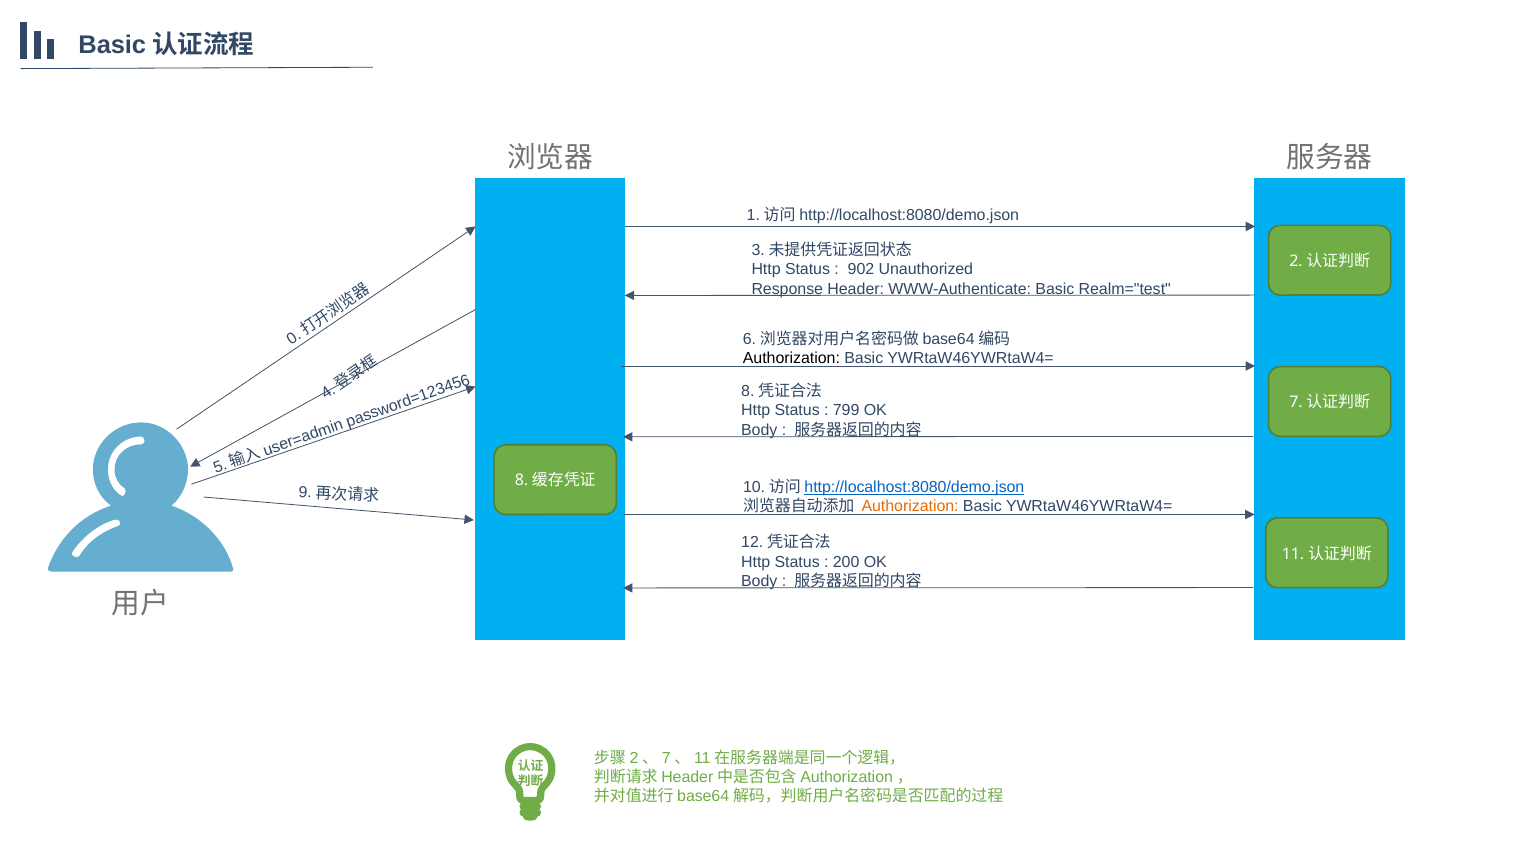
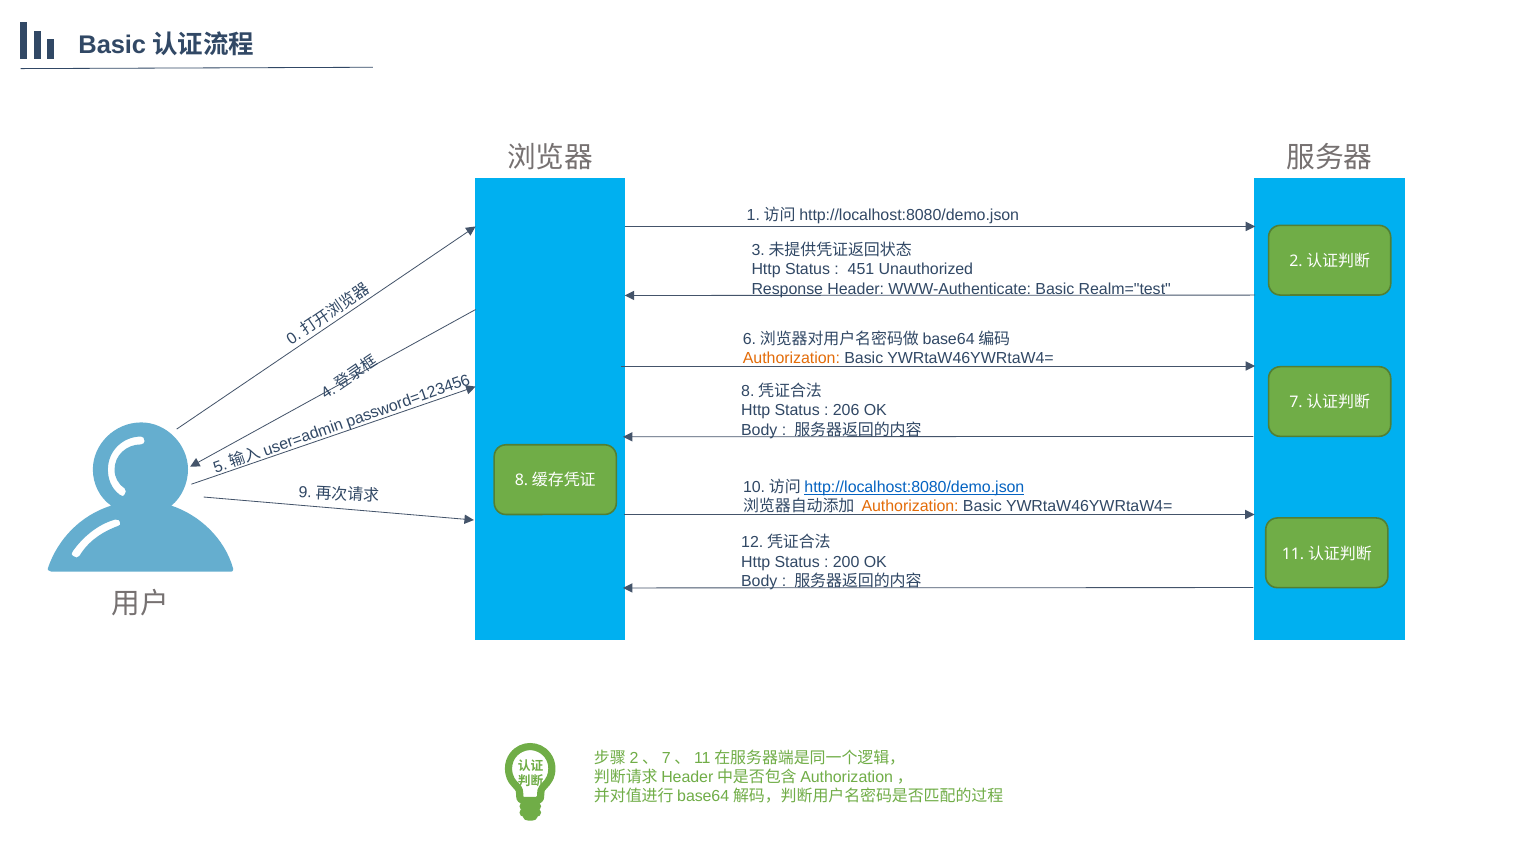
902: 902 -> 451
Authorization at (791, 359) colour: black -> orange
799: 799 -> 206
